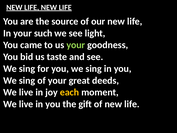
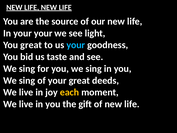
your such: such -> your
You came: came -> great
your at (76, 45) colour: light green -> light blue
